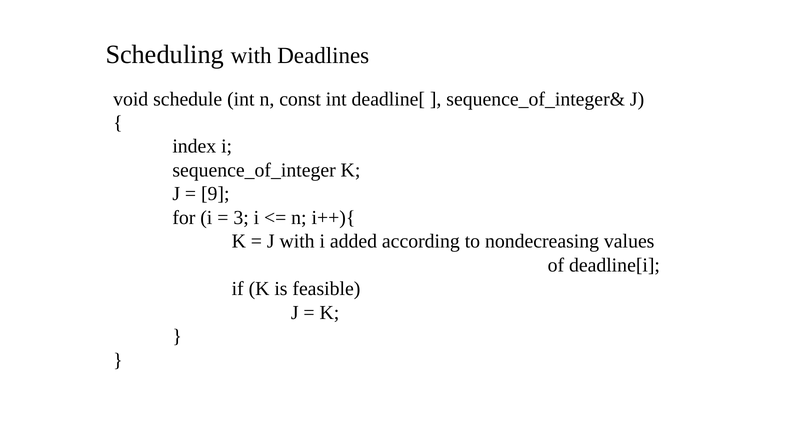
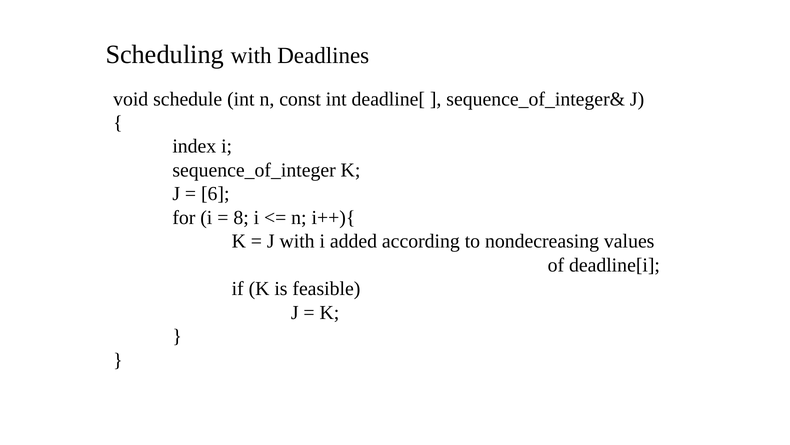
9: 9 -> 6
3: 3 -> 8
